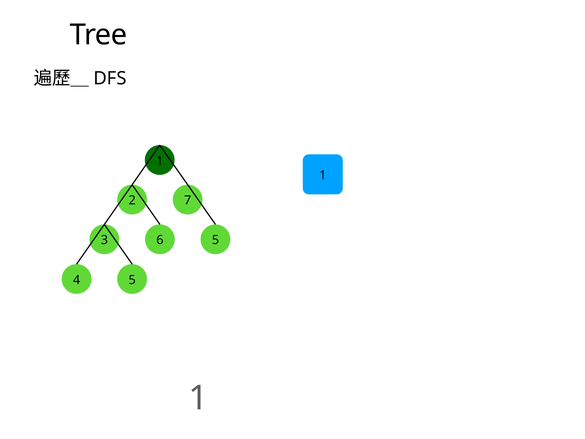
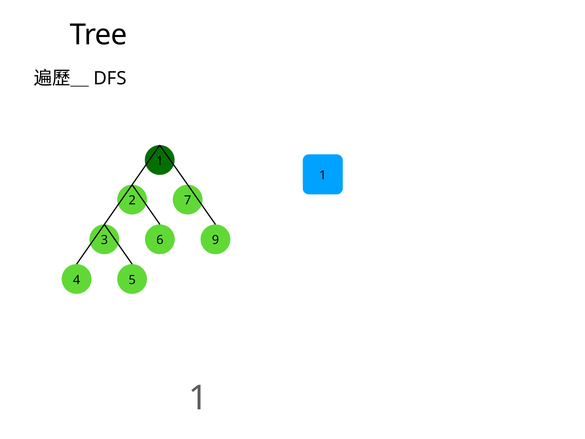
3 5: 5 -> 9
